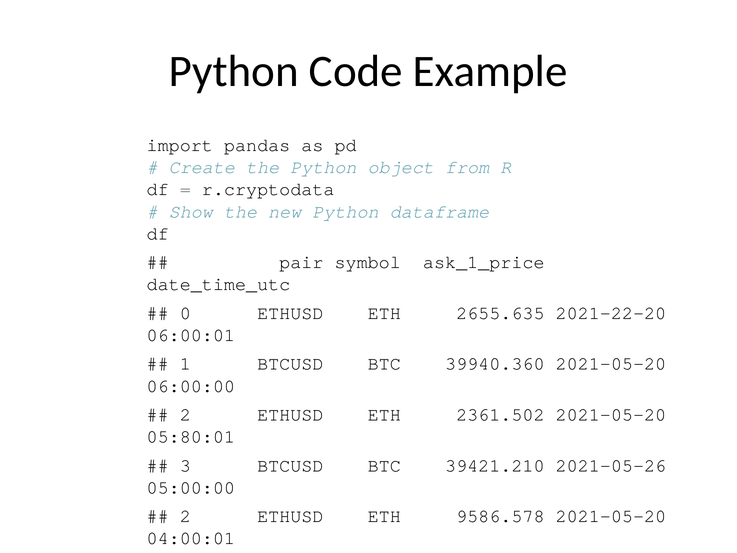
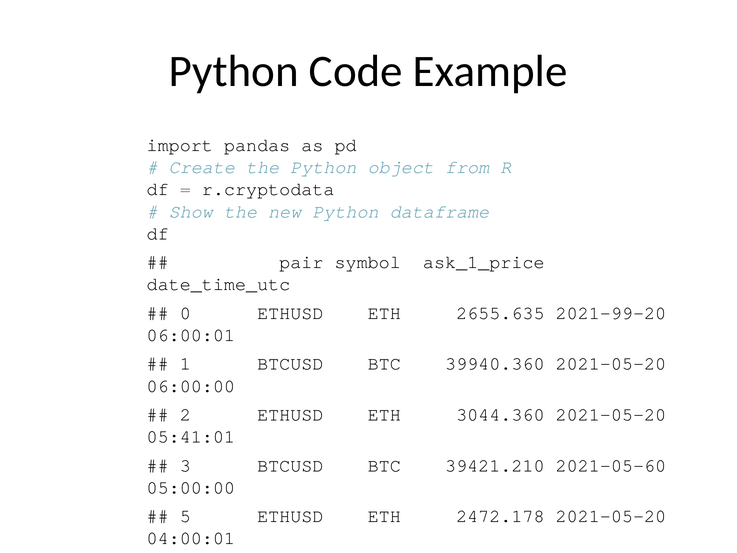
2021-22-20: 2021-22-20 -> 2021-99-20
2361.502: 2361.502 -> 3044.360
05:80:01: 05:80:01 -> 05:41:01
2021-05-26: 2021-05-26 -> 2021-05-60
2 at (185, 516): 2 -> 5
9586.578: 9586.578 -> 2472.178
